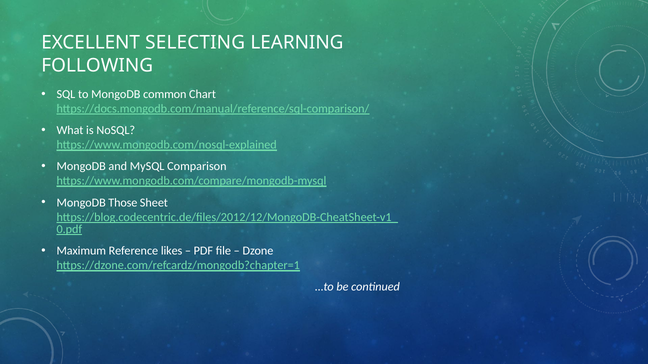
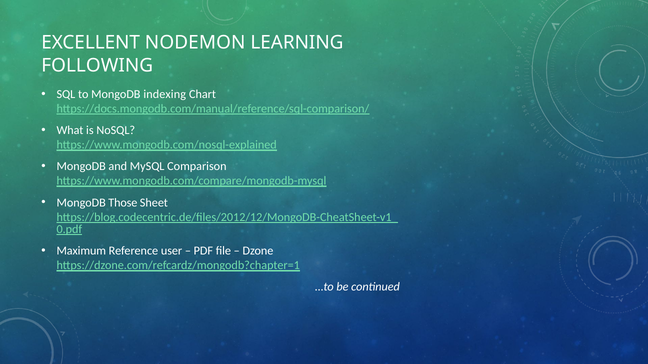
SELECTING: SELECTING -> NODEMON
common: common -> indexing
likes: likes -> user
